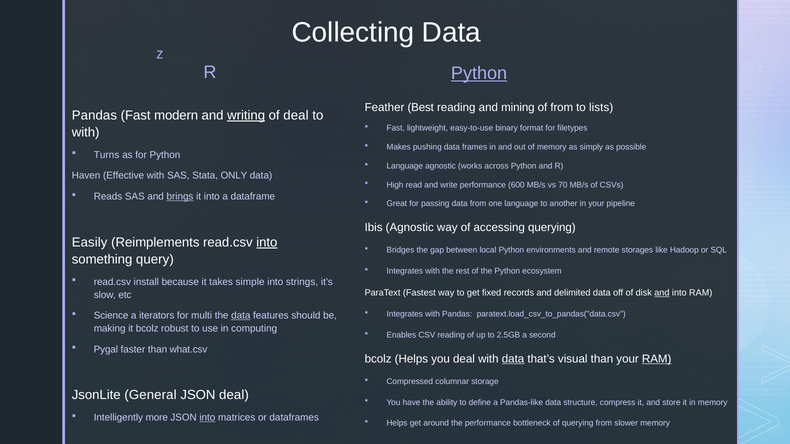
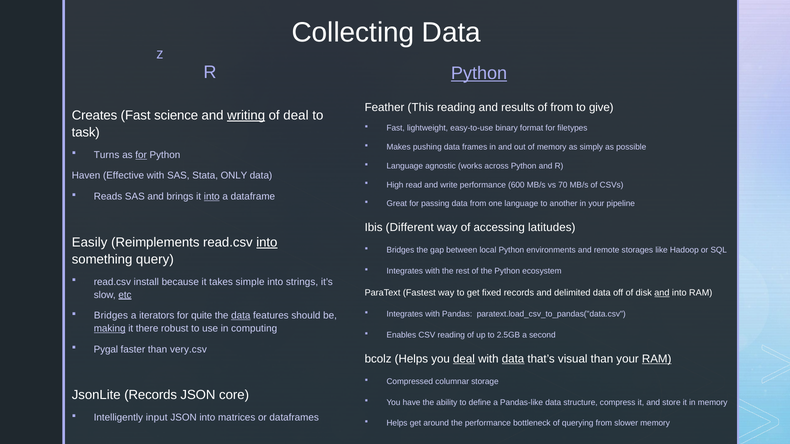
Best: Best -> This
mining: mining -> results
lists: lists -> give
Pandas at (94, 115): Pandas -> Creates
modern: modern -> science
with at (86, 132): with -> task
for at (141, 155) underline: none -> present
brings underline: present -> none
into at (212, 197) underline: none -> present
Ibis Agnostic: Agnostic -> Different
accessing querying: querying -> latitudes
etc underline: none -> present
Science at (111, 316): Science -> Bridges
multi: multi -> quite
making underline: none -> present
it bcolz: bcolz -> there
what.csv: what.csv -> very.csv
deal at (464, 359) underline: none -> present
JsonLite General: General -> Records
JSON deal: deal -> core
more: more -> input
into at (207, 418) underline: present -> none
